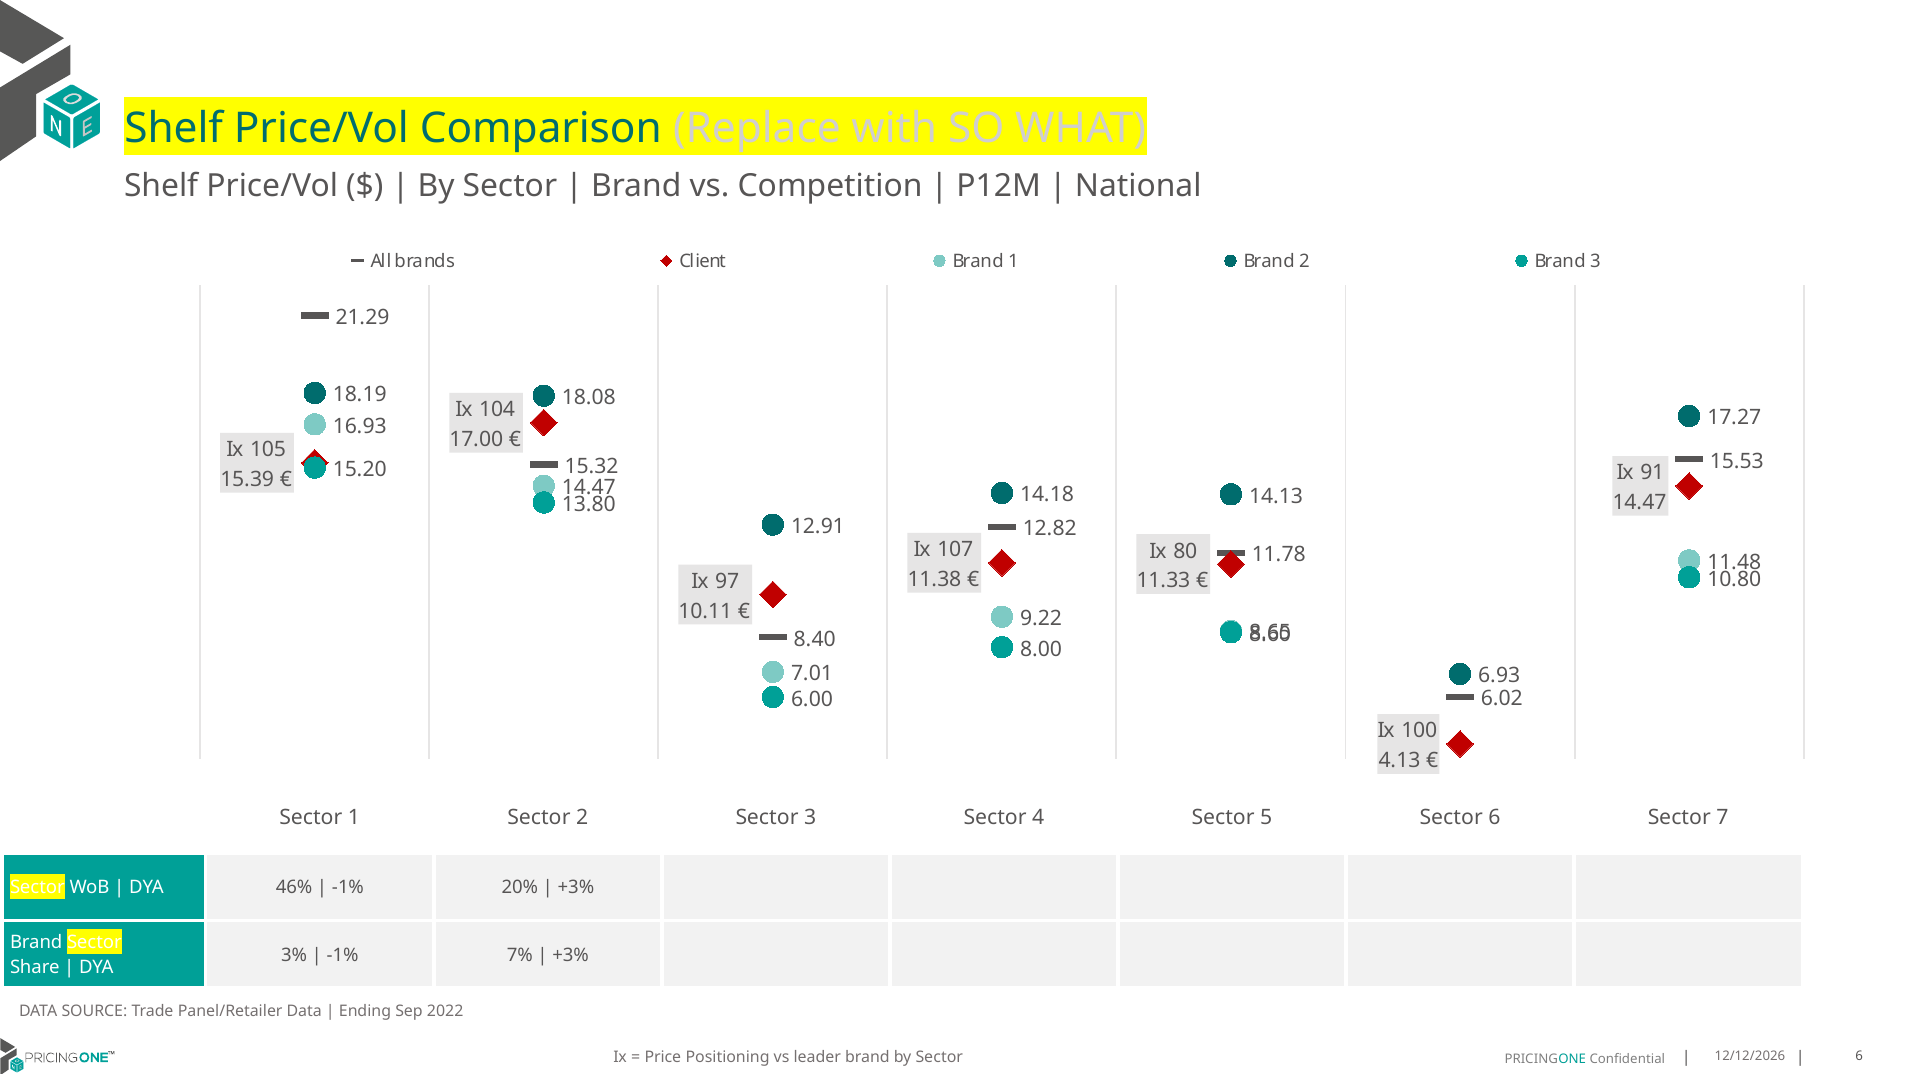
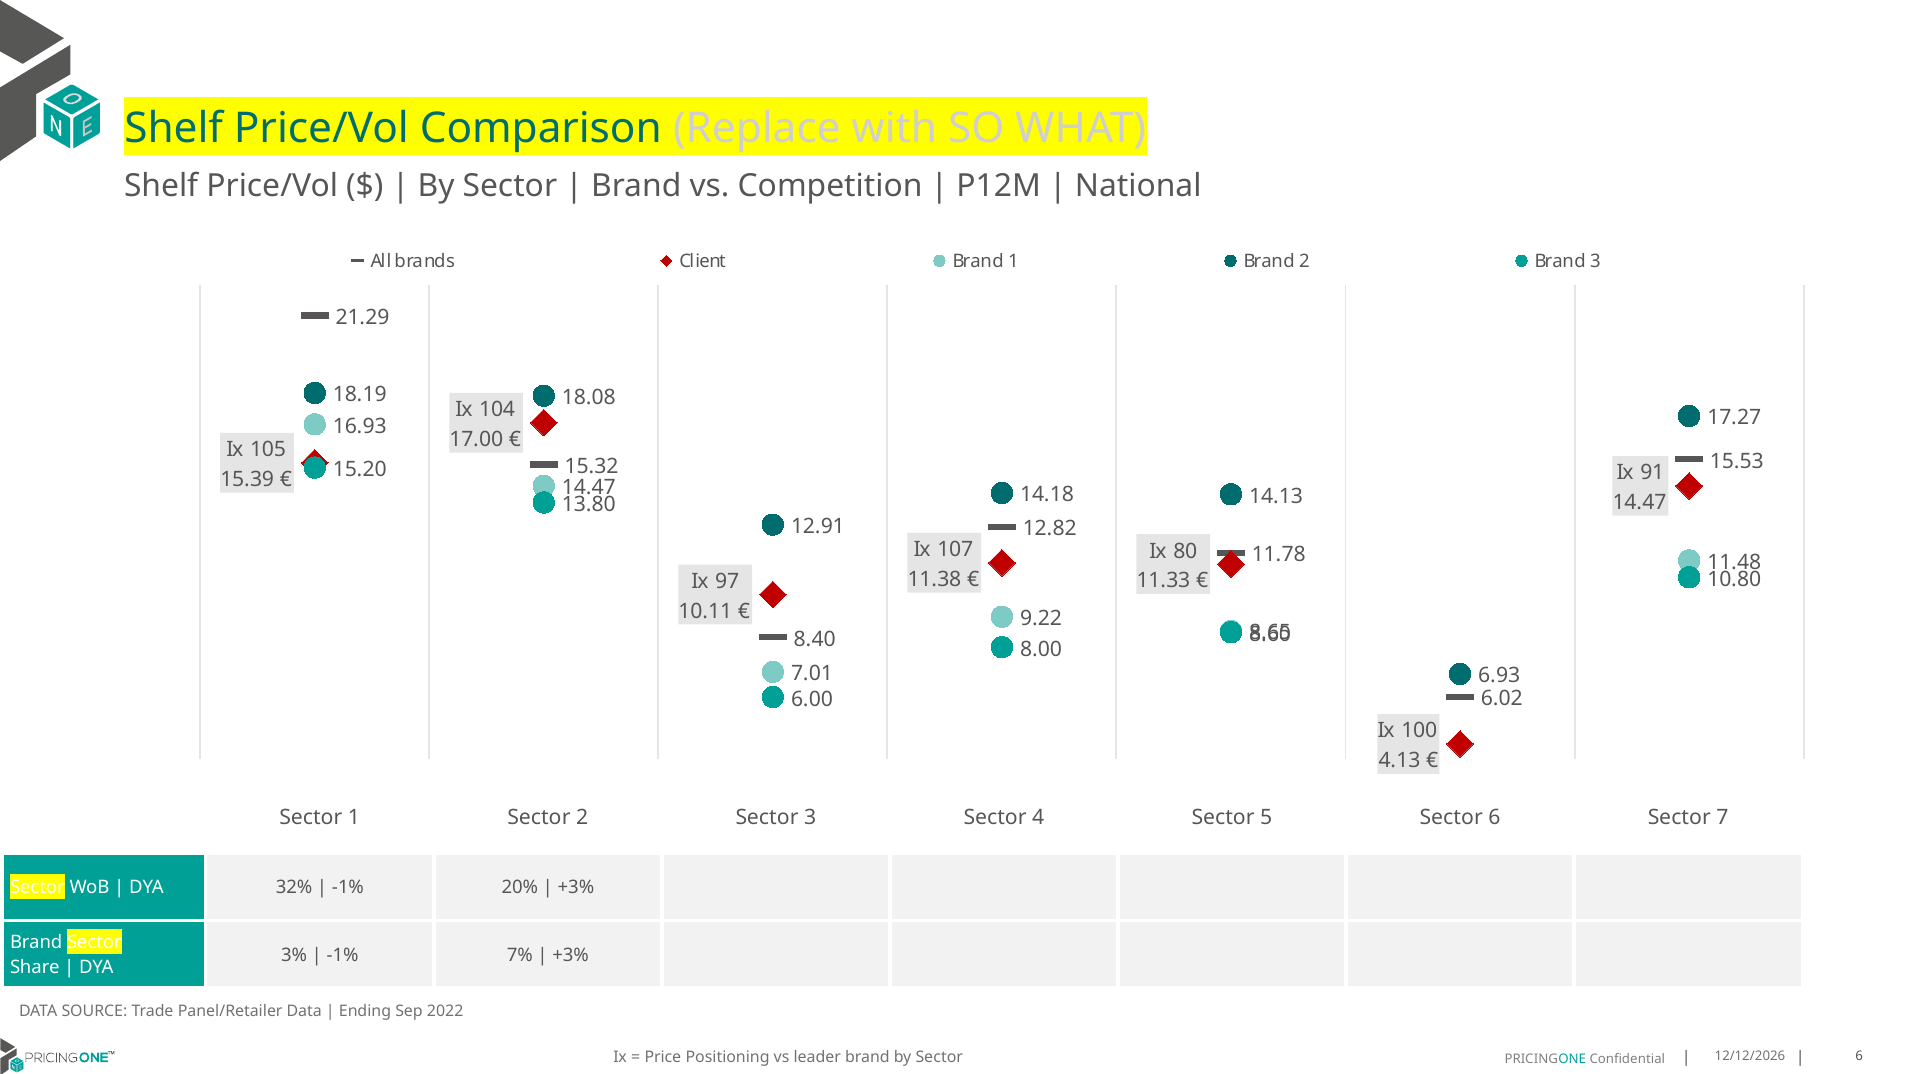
46%: 46% -> 32%
